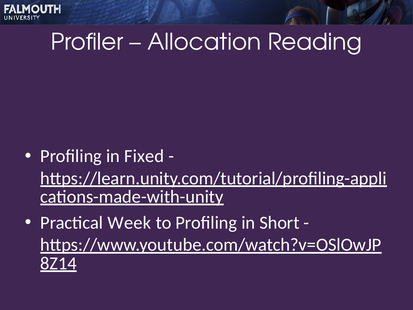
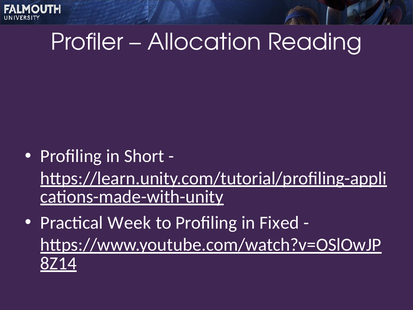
Fixed: Fixed -> Short
Short: Short -> Fixed
